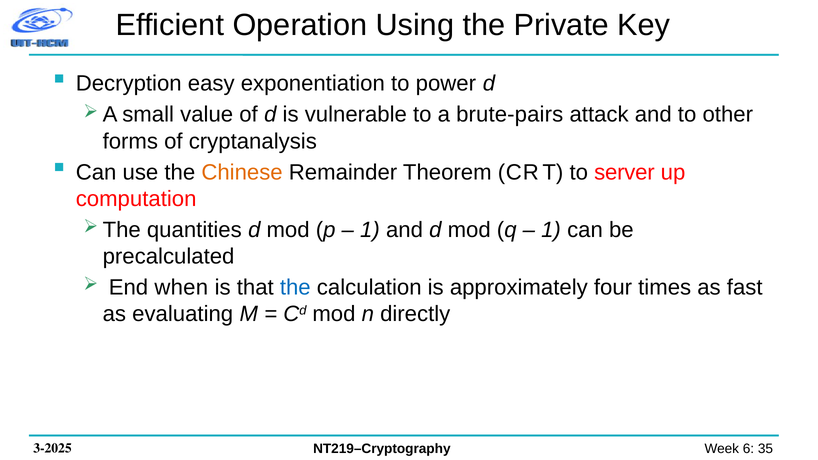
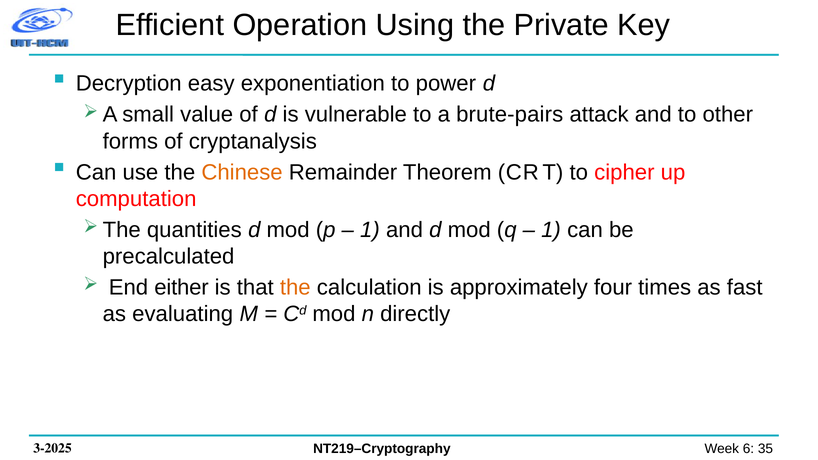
server: server -> cipher
when: when -> either
the at (295, 287) colour: blue -> orange
